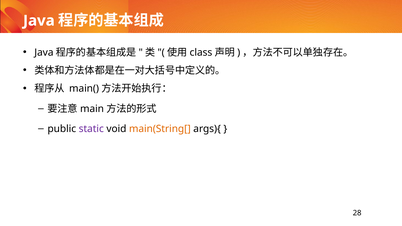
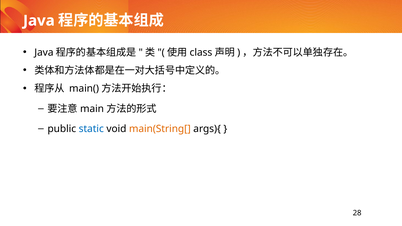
static colour: purple -> blue
